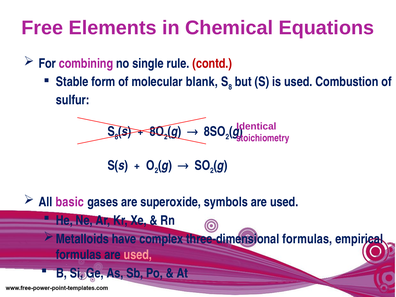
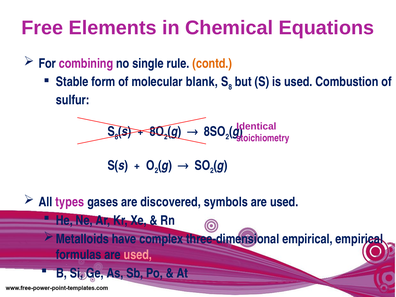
contd colour: red -> orange
basic: basic -> types
superoxide: superoxide -> discovered
three-dimensional formulas: formulas -> empirical
